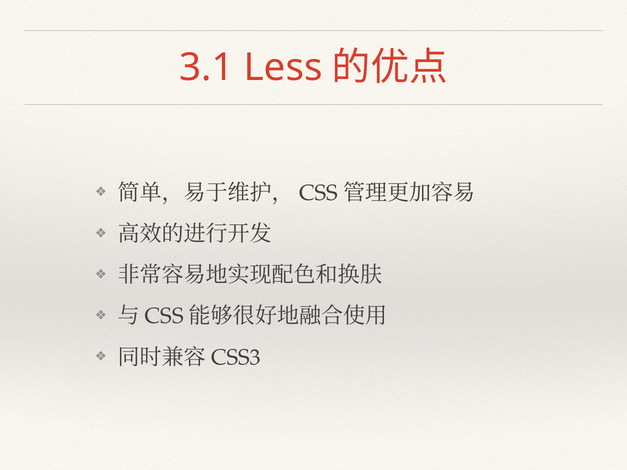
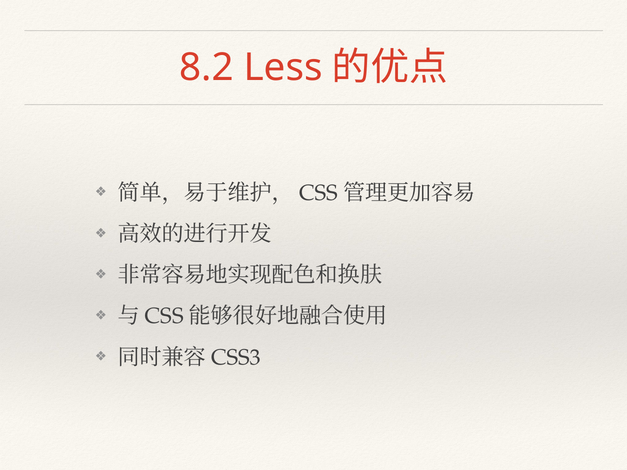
3.1: 3.1 -> 8.2
